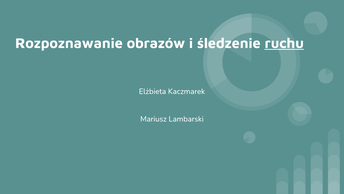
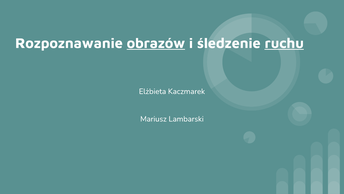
obrazów underline: none -> present
